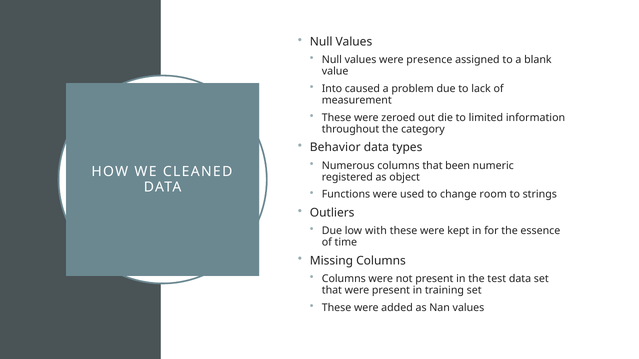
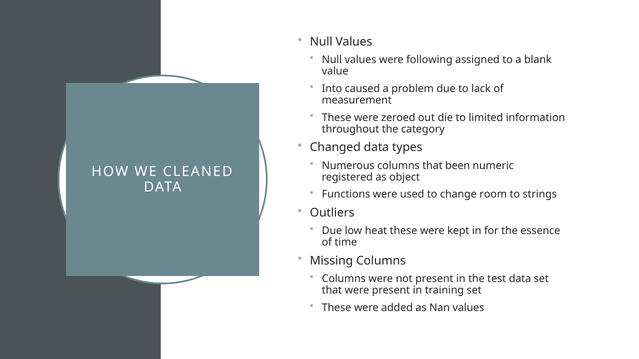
presence: presence -> following
Behavior: Behavior -> Changed
with: with -> heat
